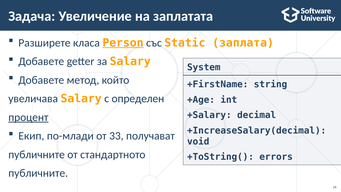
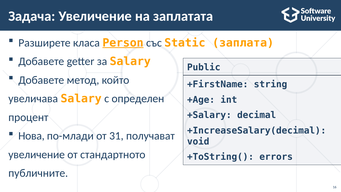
System: System -> Public
процент underline: present -> none
Екип: Екип -> Нова
33: 33 -> 31
публичните at (37, 154): публичните -> увеличение
